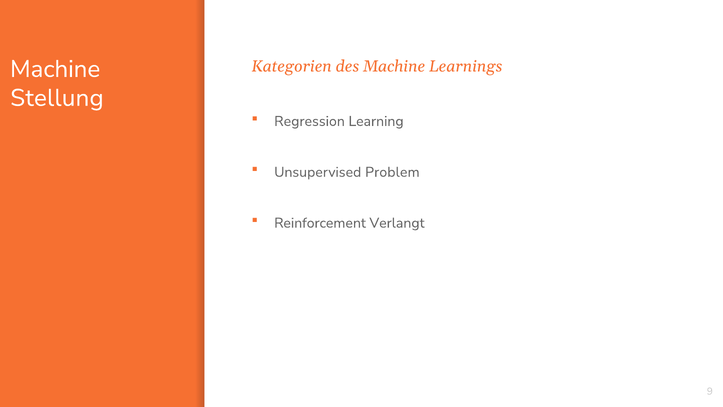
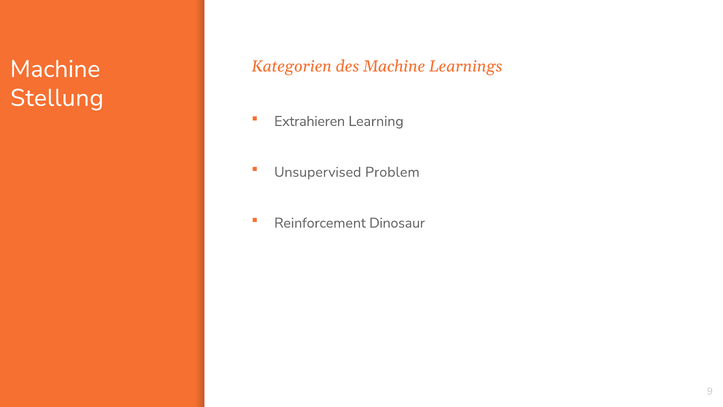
Regression: Regression -> Extrahieren
Verlangt: Verlangt -> Dinosaur
